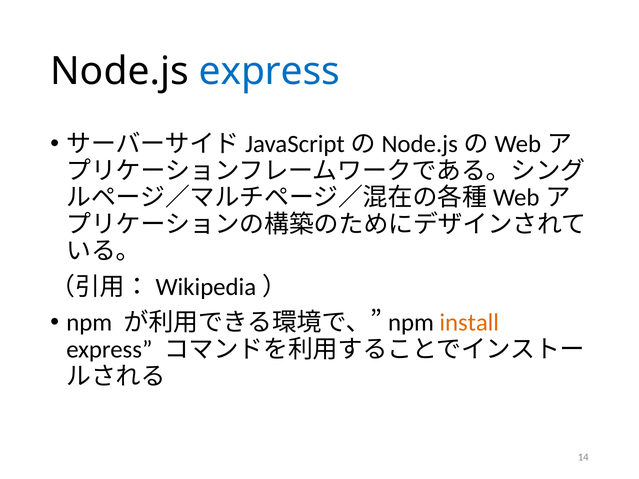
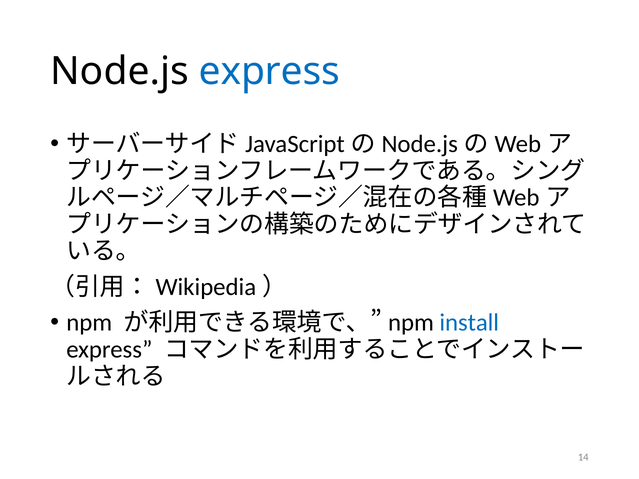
install colour: orange -> blue
